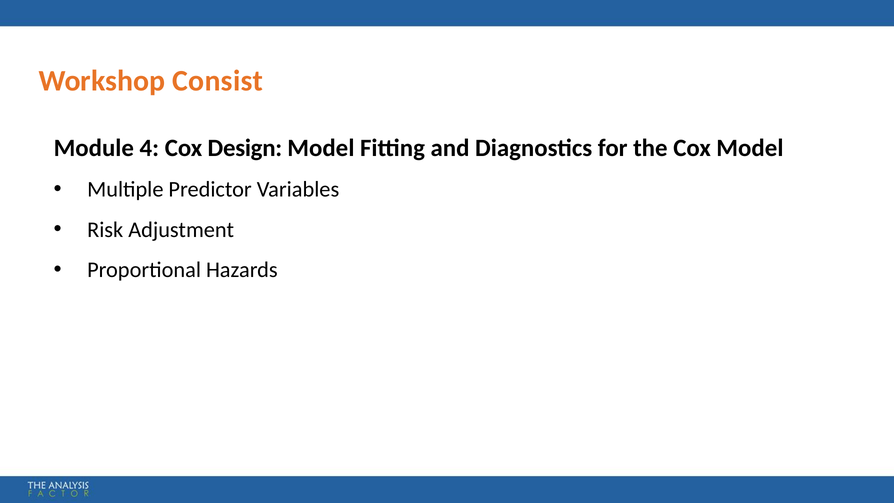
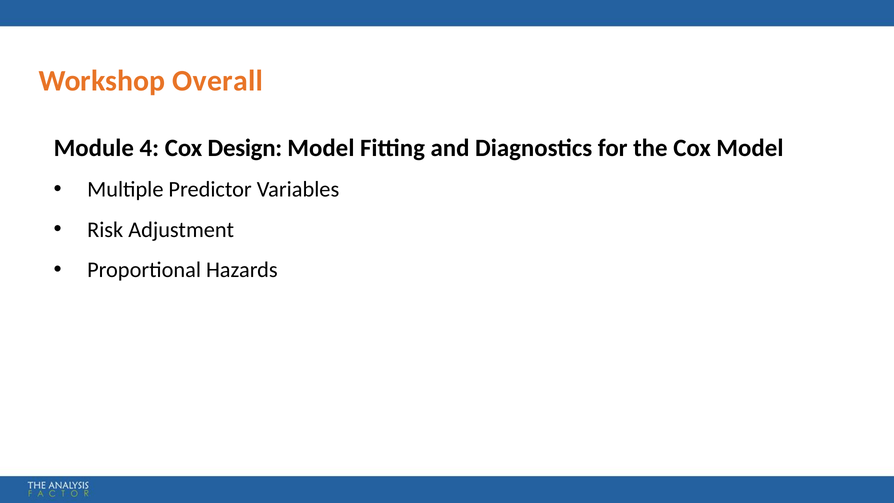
Consist: Consist -> Overall
